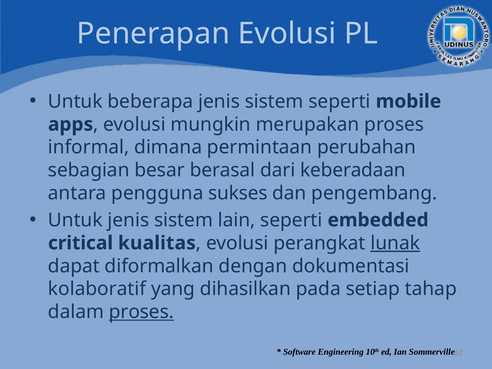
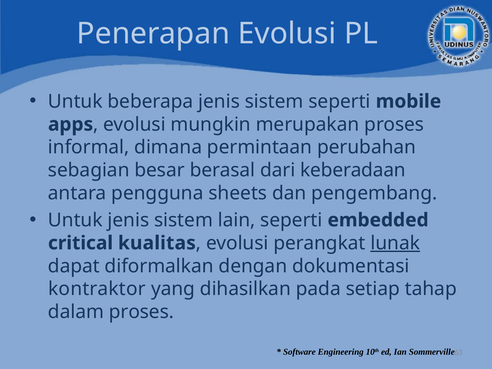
sukses: sukses -> sheets
kolaboratif: kolaboratif -> kontraktor
proses at (141, 312) underline: present -> none
